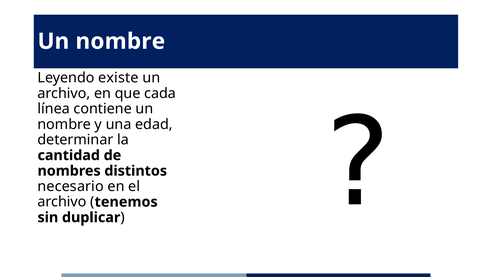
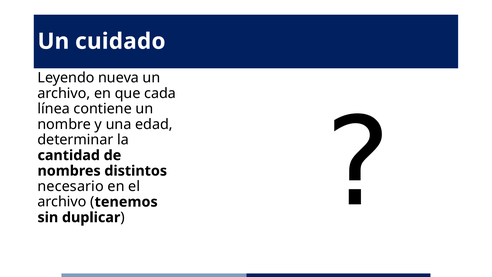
nombre at (120, 41): nombre -> cuidado
existe: existe -> nueva
